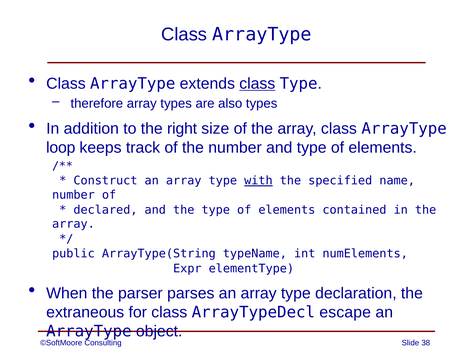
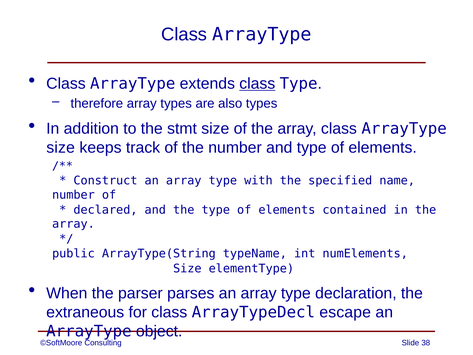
right: right -> stmt
loop at (61, 148): loop -> size
with underline: present -> none
Expr at (187, 268): Expr -> Size
